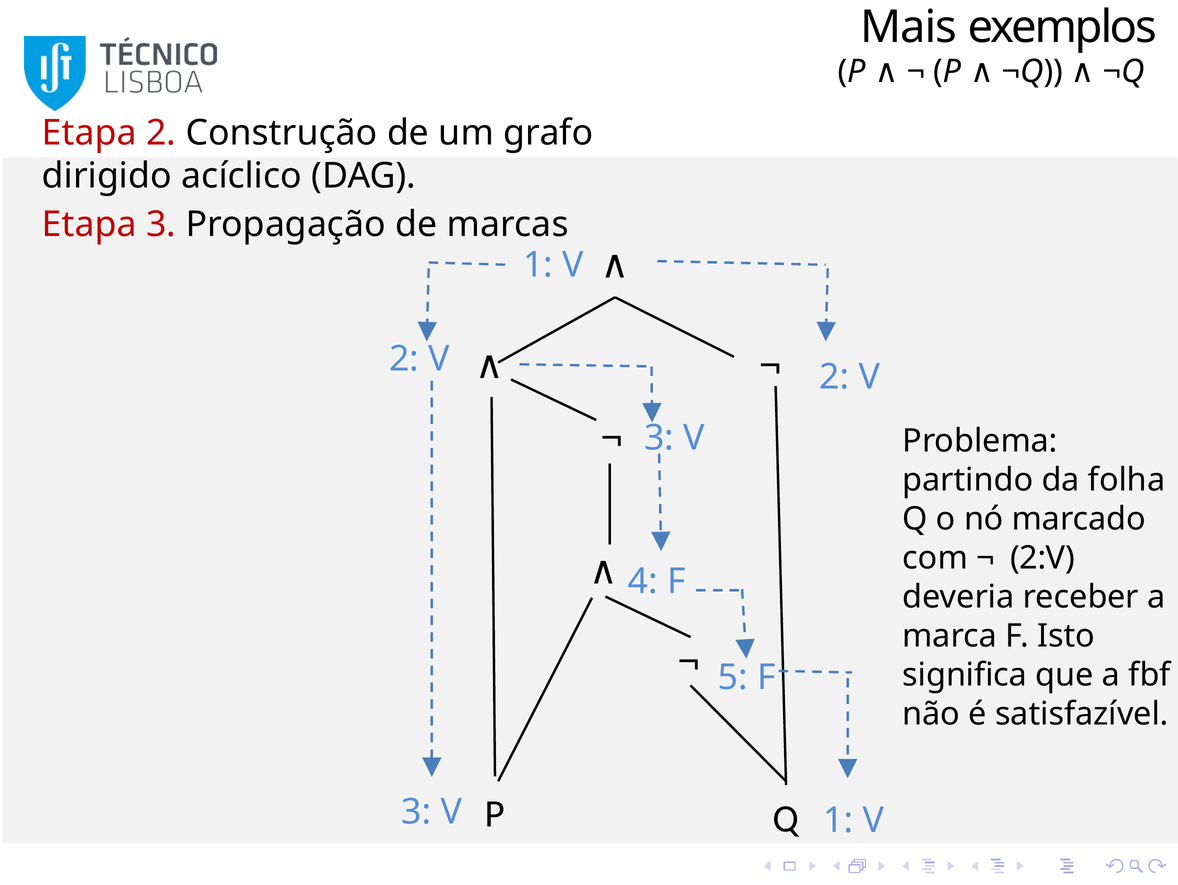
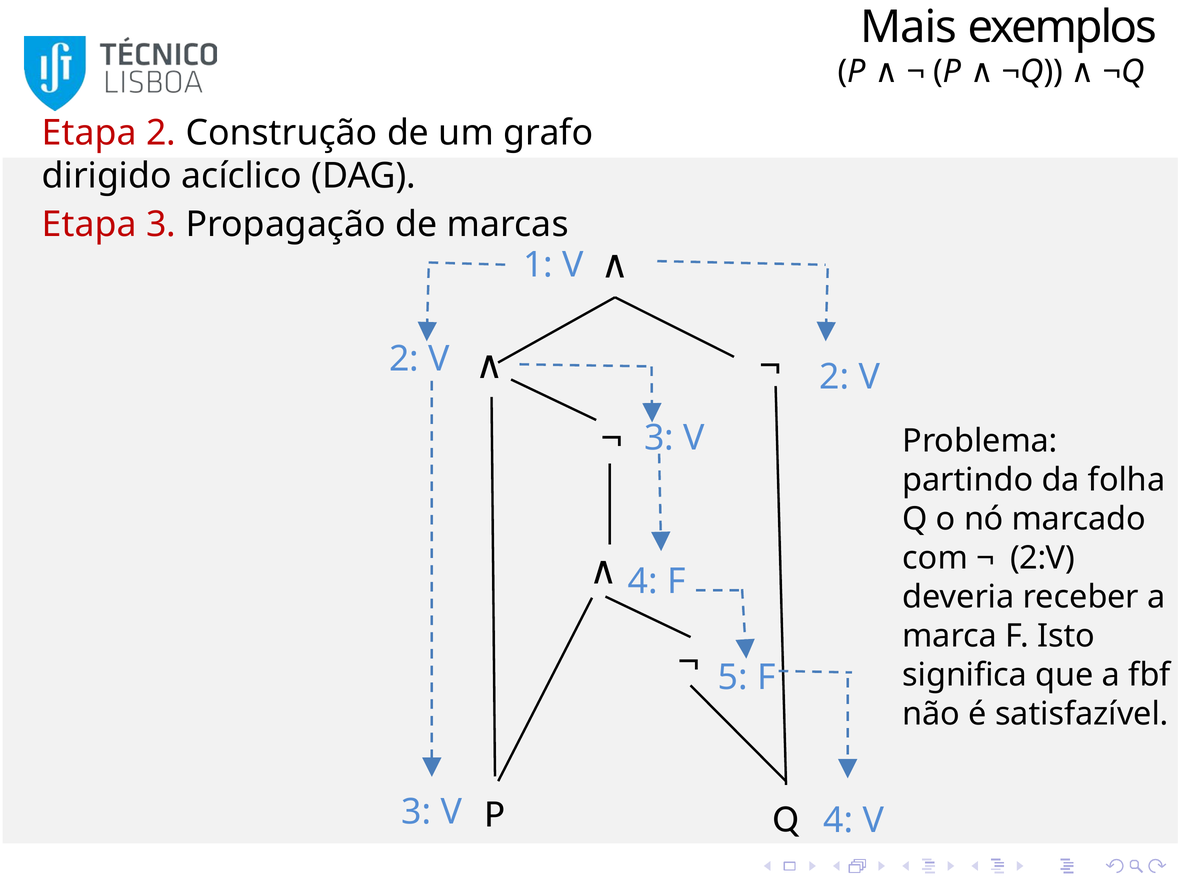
1 at (838, 820): 1 -> 4
